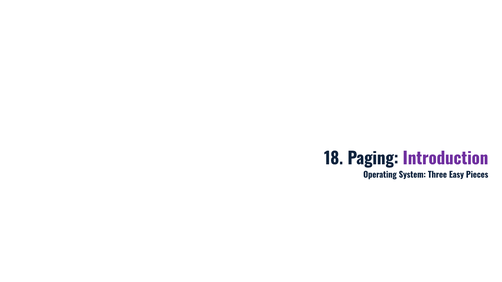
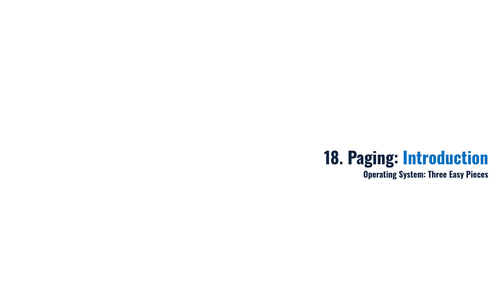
Introduction colour: purple -> blue
